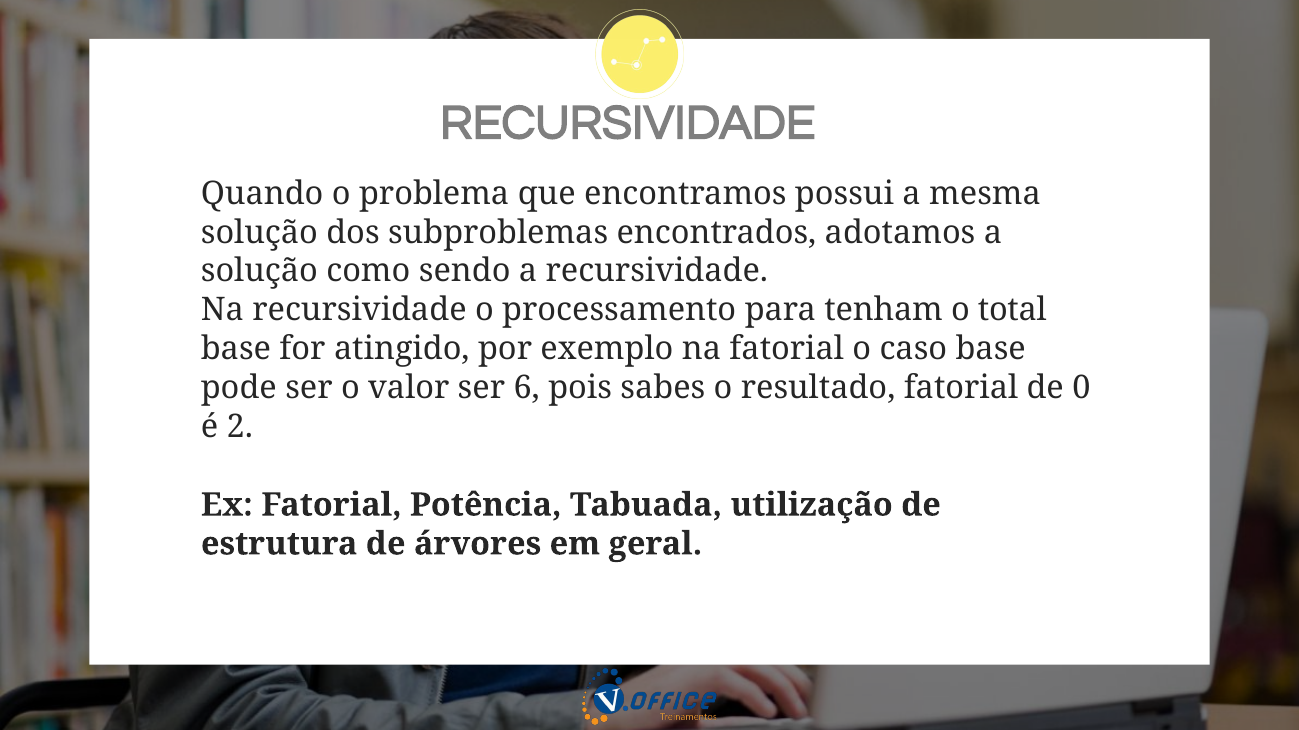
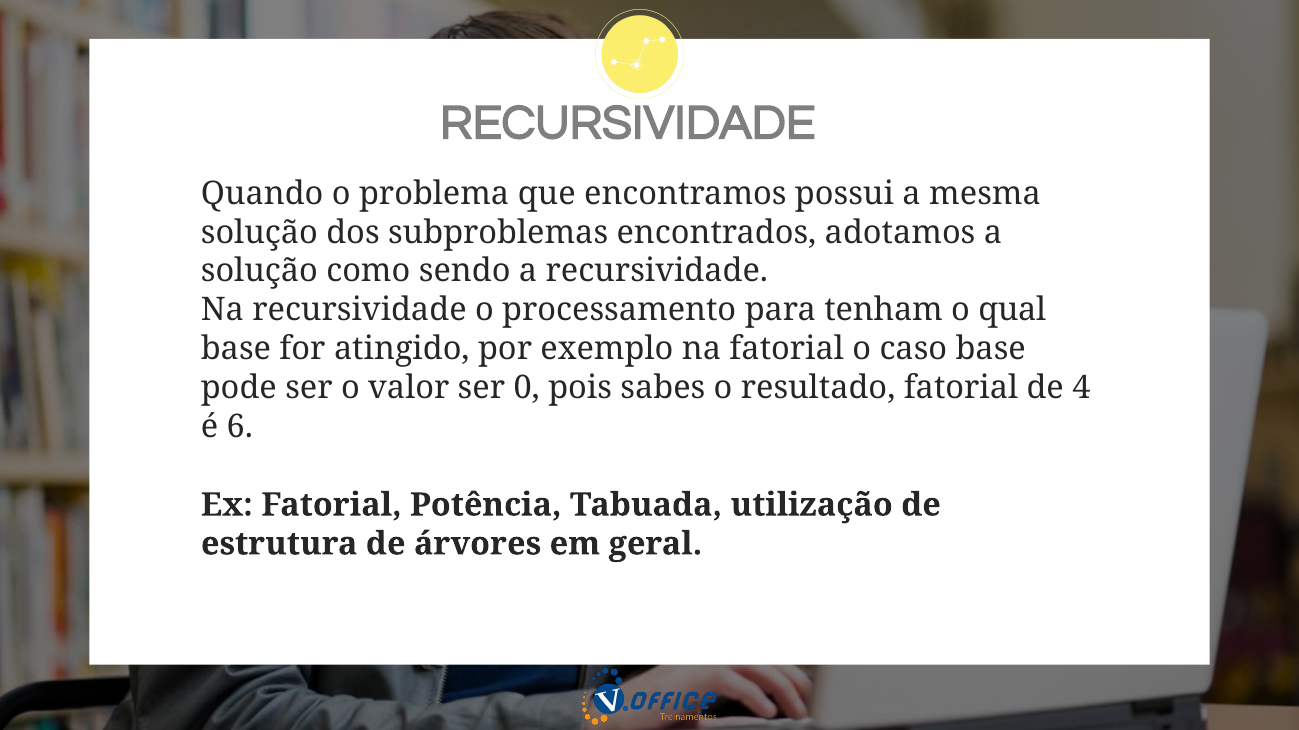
total: total -> qual
6: 6 -> 0
0: 0 -> 4
2: 2 -> 6
